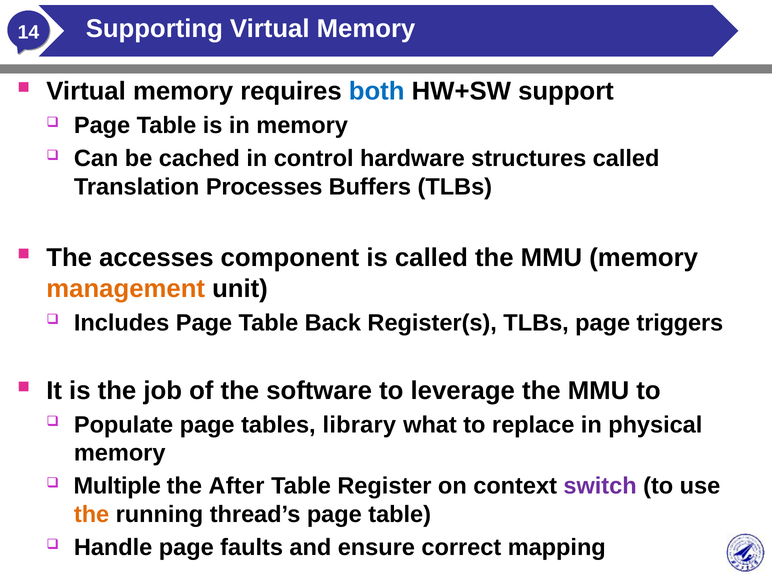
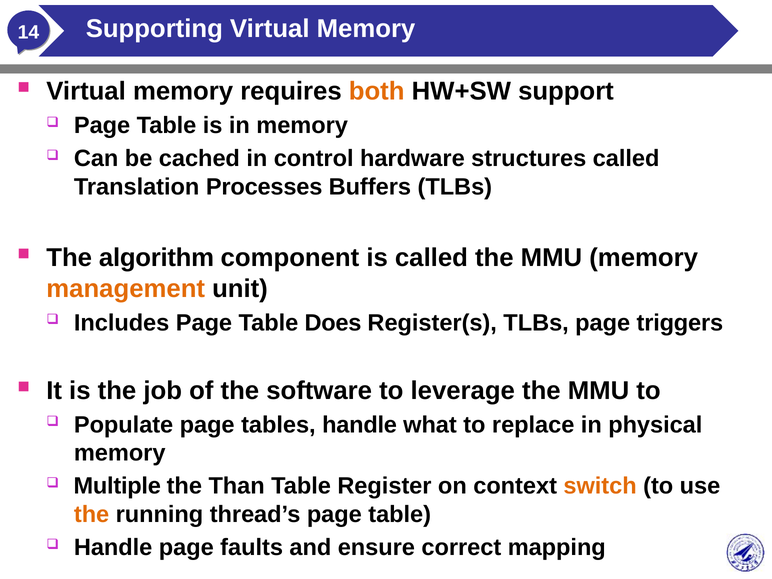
both colour: blue -> orange
accesses: accesses -> algorithm
Back: Back -> Does
tables library: library -> handle
After: After -> Than
switch colour: purple -> orange
